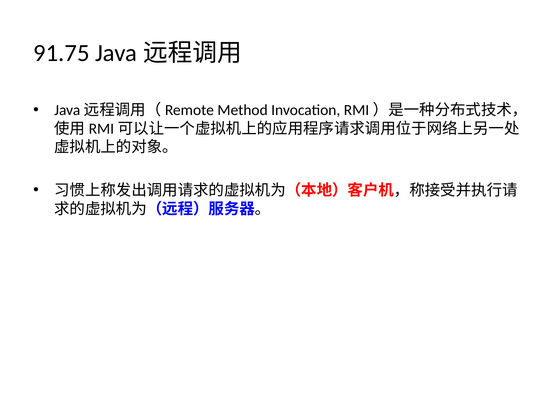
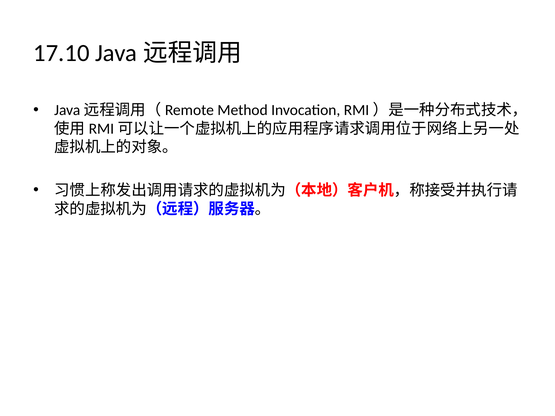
91.75: 91.75 -> 17.10
